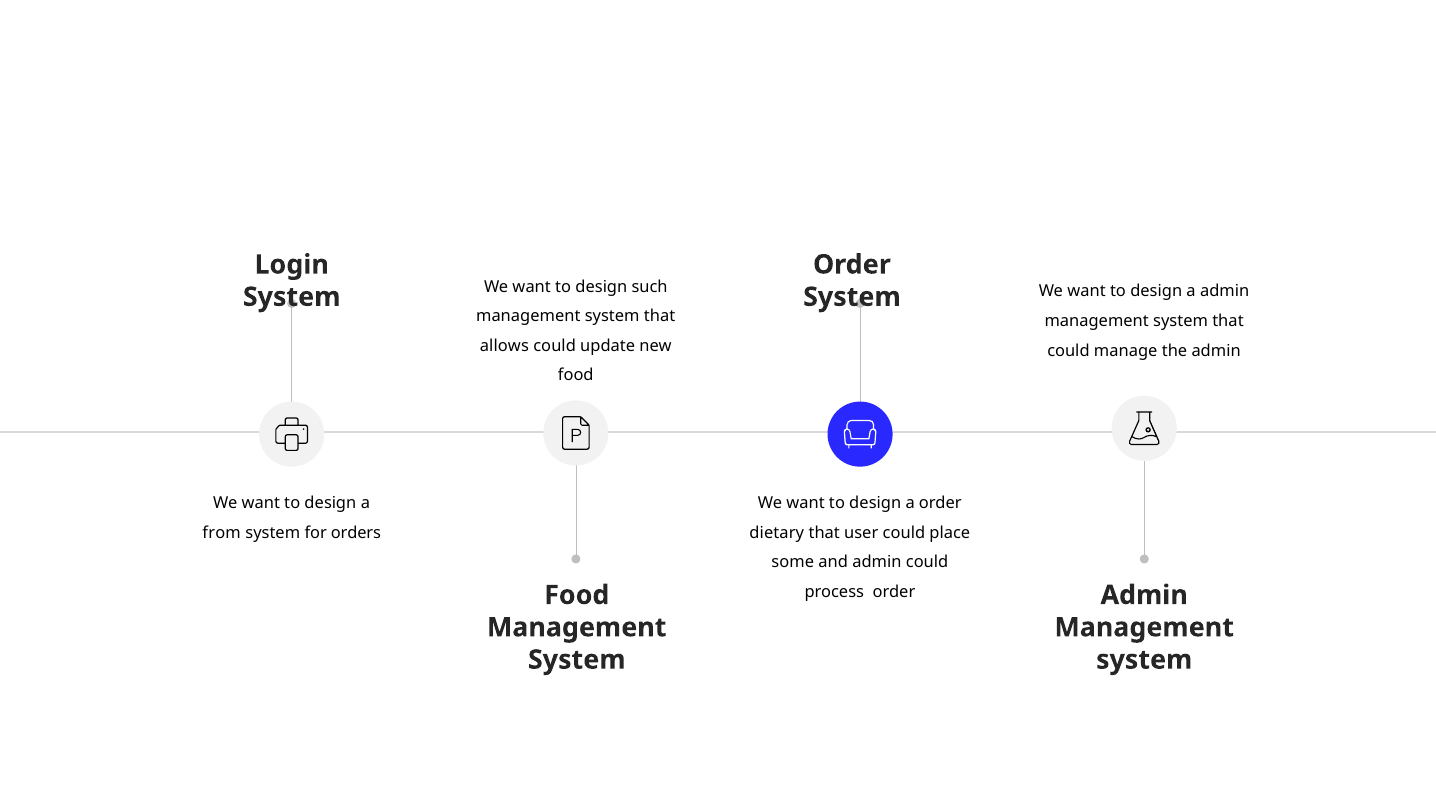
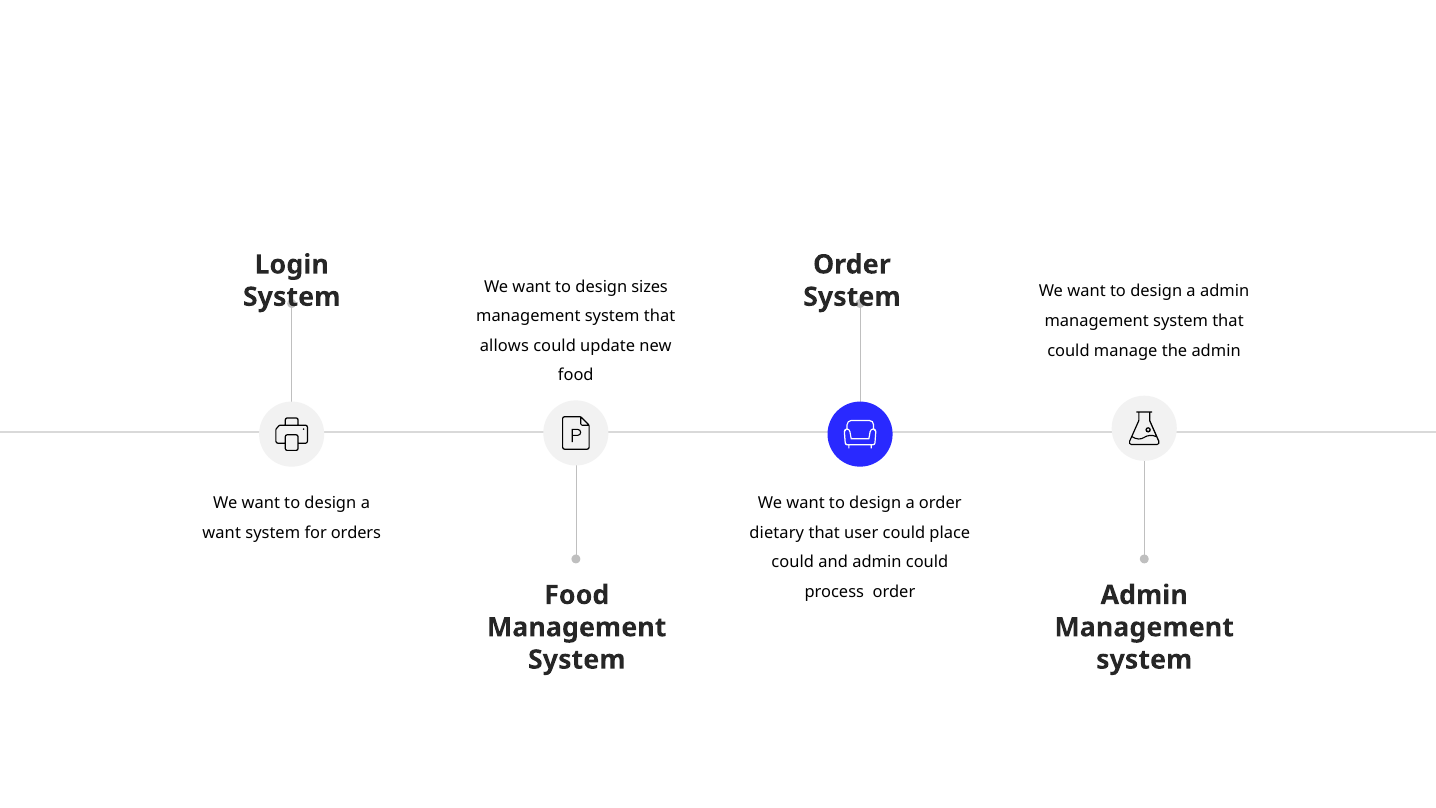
such: such -> sizes
from at (222, 533): from -> want
some at (793, 562): some -> could
